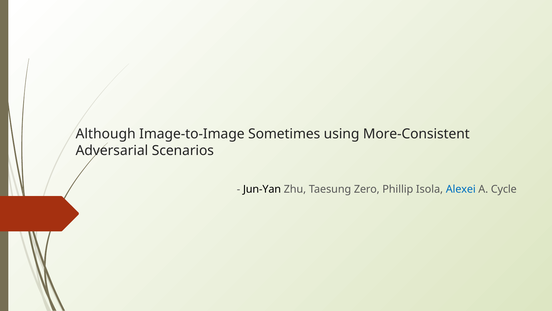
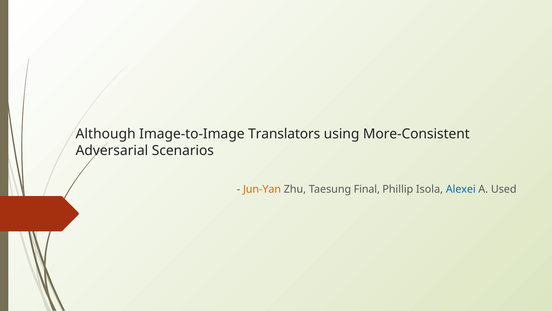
Sometimes: Sometimes -> Translators
Jun-Yan colour: black -> orange
Zero: Zero -> Final
Cycle: Cycle -> Used
